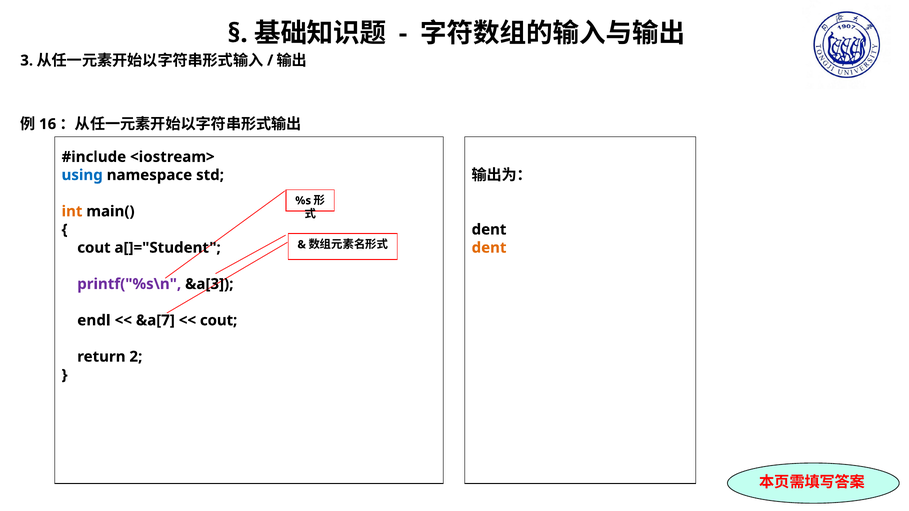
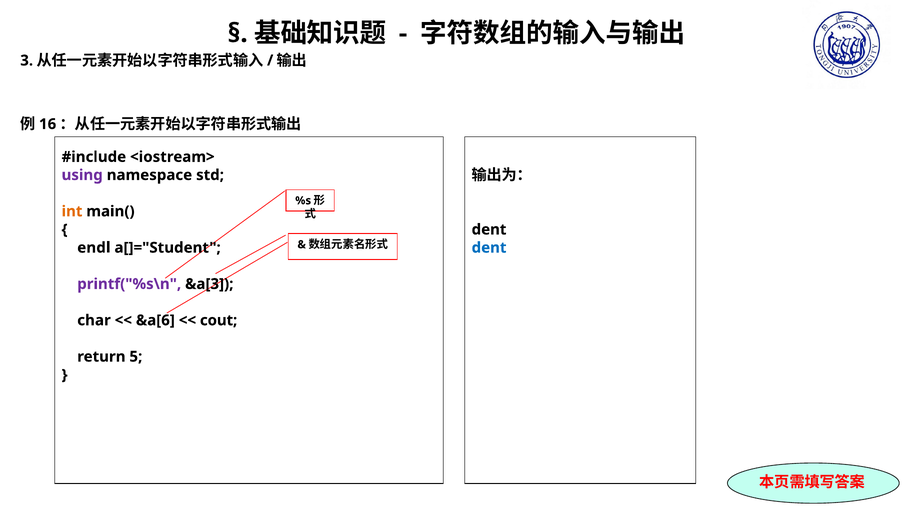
using colour: blue -> purple
cout at (94, 248): cout -> endl
dent at (489, 248) colour: orange -> blue
endl: endl -> char
&a[7: &a[7 -> &a[6
2: 2 -> 5
